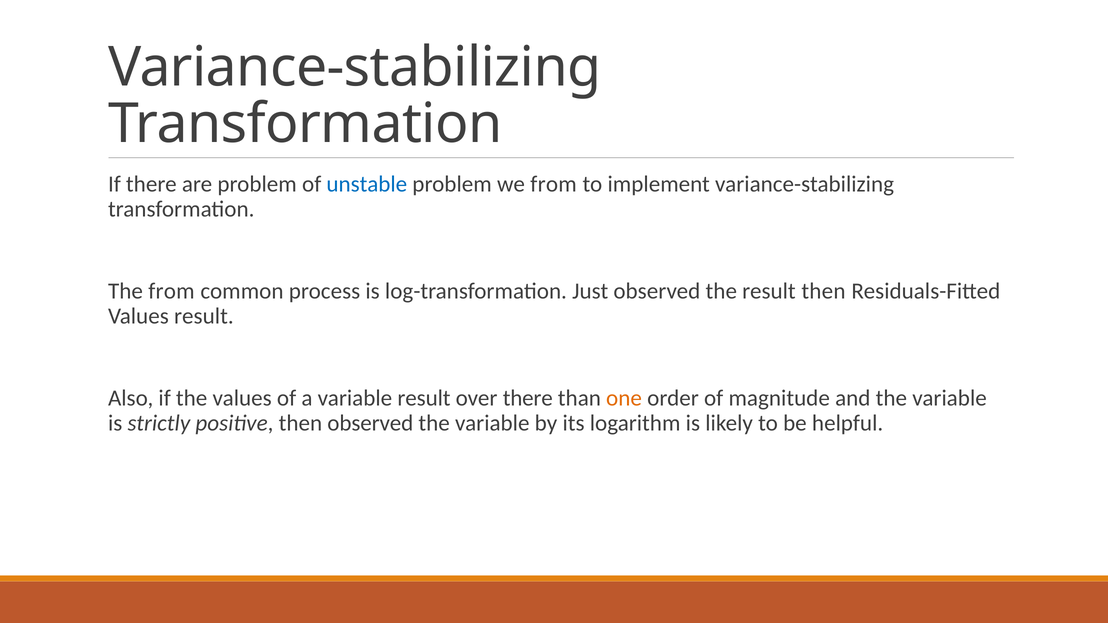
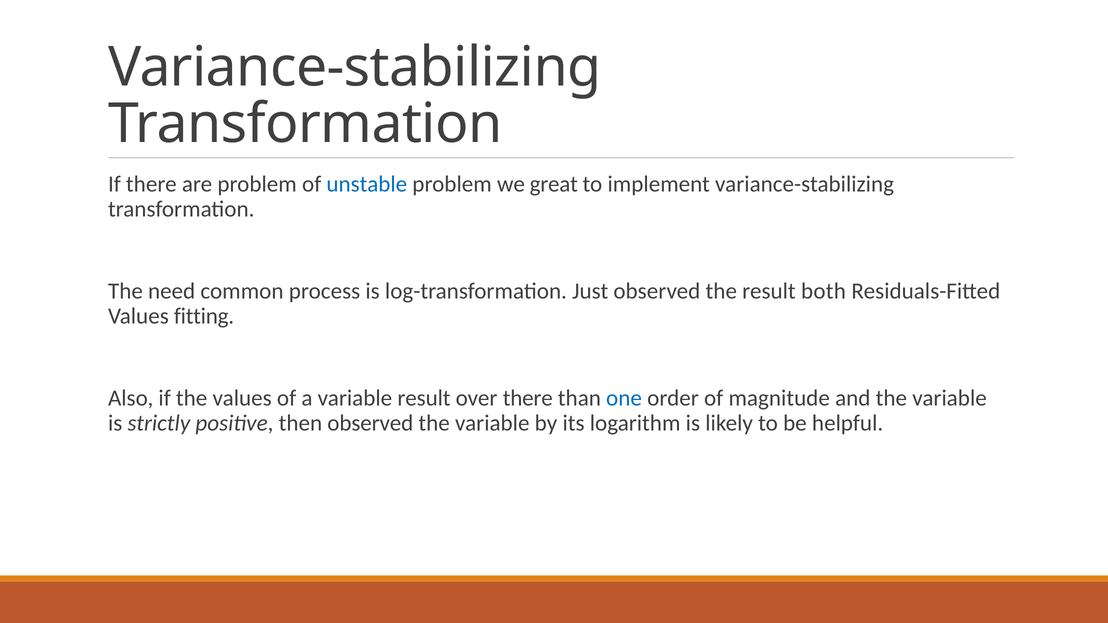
we from: from -> great
The from: from -> need
result then: then -> both
Values result: result -> fitting
one colour: orange -> blue
